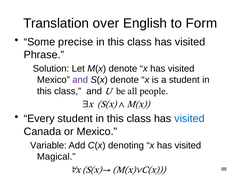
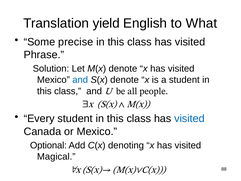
over: over -> yield
Form: Form -> What
and at (80, 80) colour: purple -> blue
Variable: Variable -> Optional
